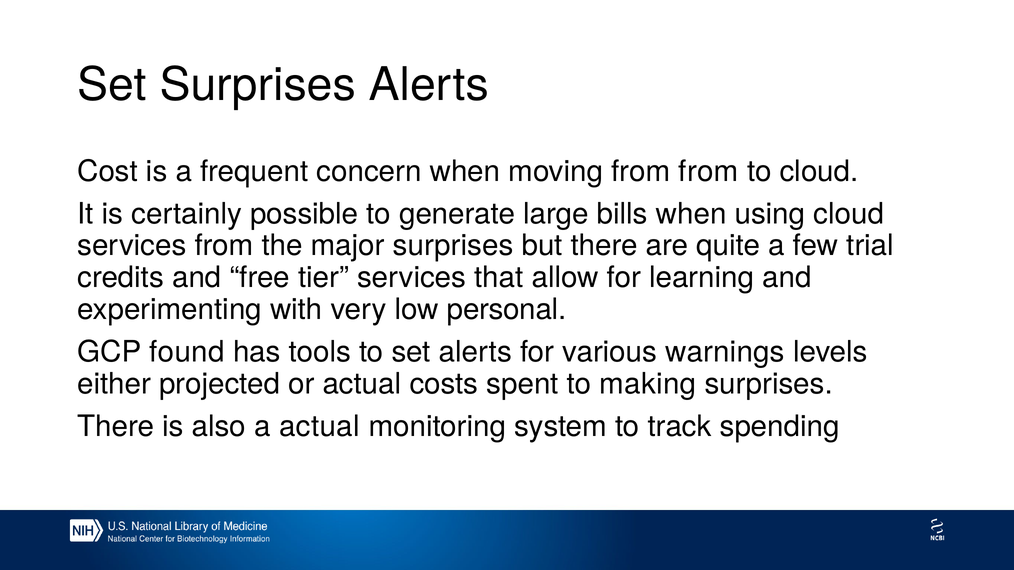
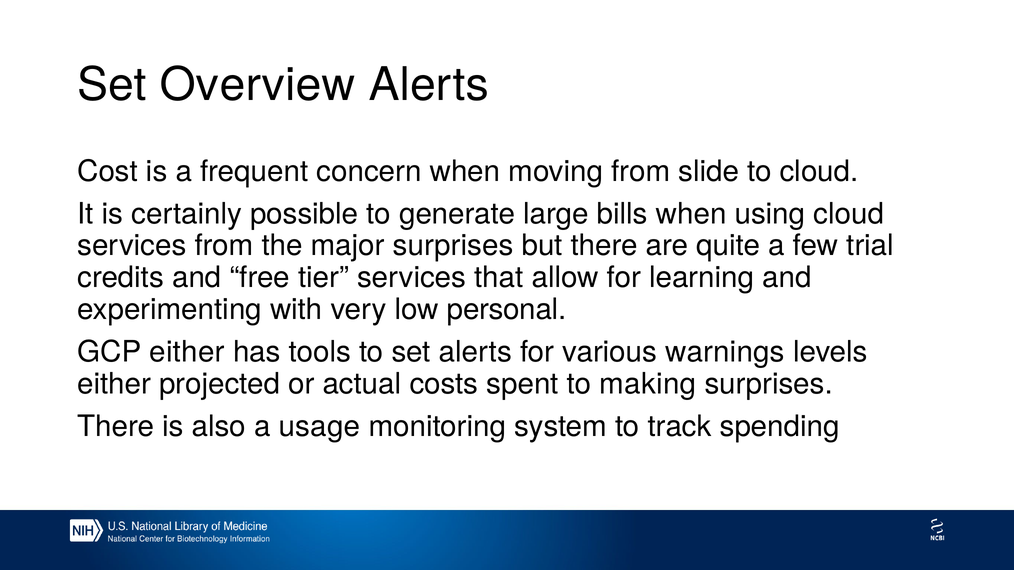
Set Surprises: Surprises -> Overview
from from: from -> slide
GCP found: found -> either
a actual: actual -> usage
